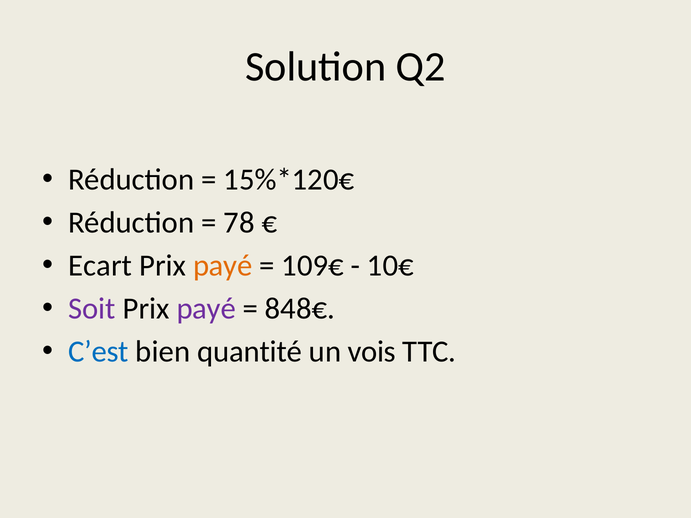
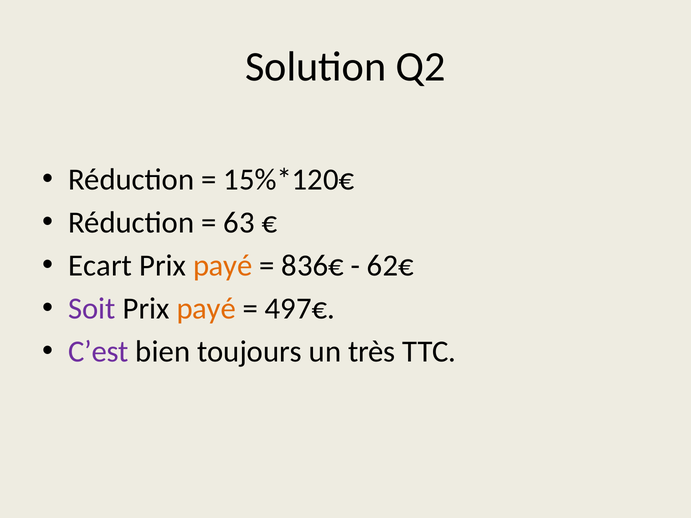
78: 78 -> 63
109€: 109€ -> 836€
10€: 10€ -> 62€
payé at (206, 309) colour: purple -> orange
848€: 848€ -> 497€
C’est colour: blue -> purple
quantité: quantité -> toujours
vois: vois -> très
